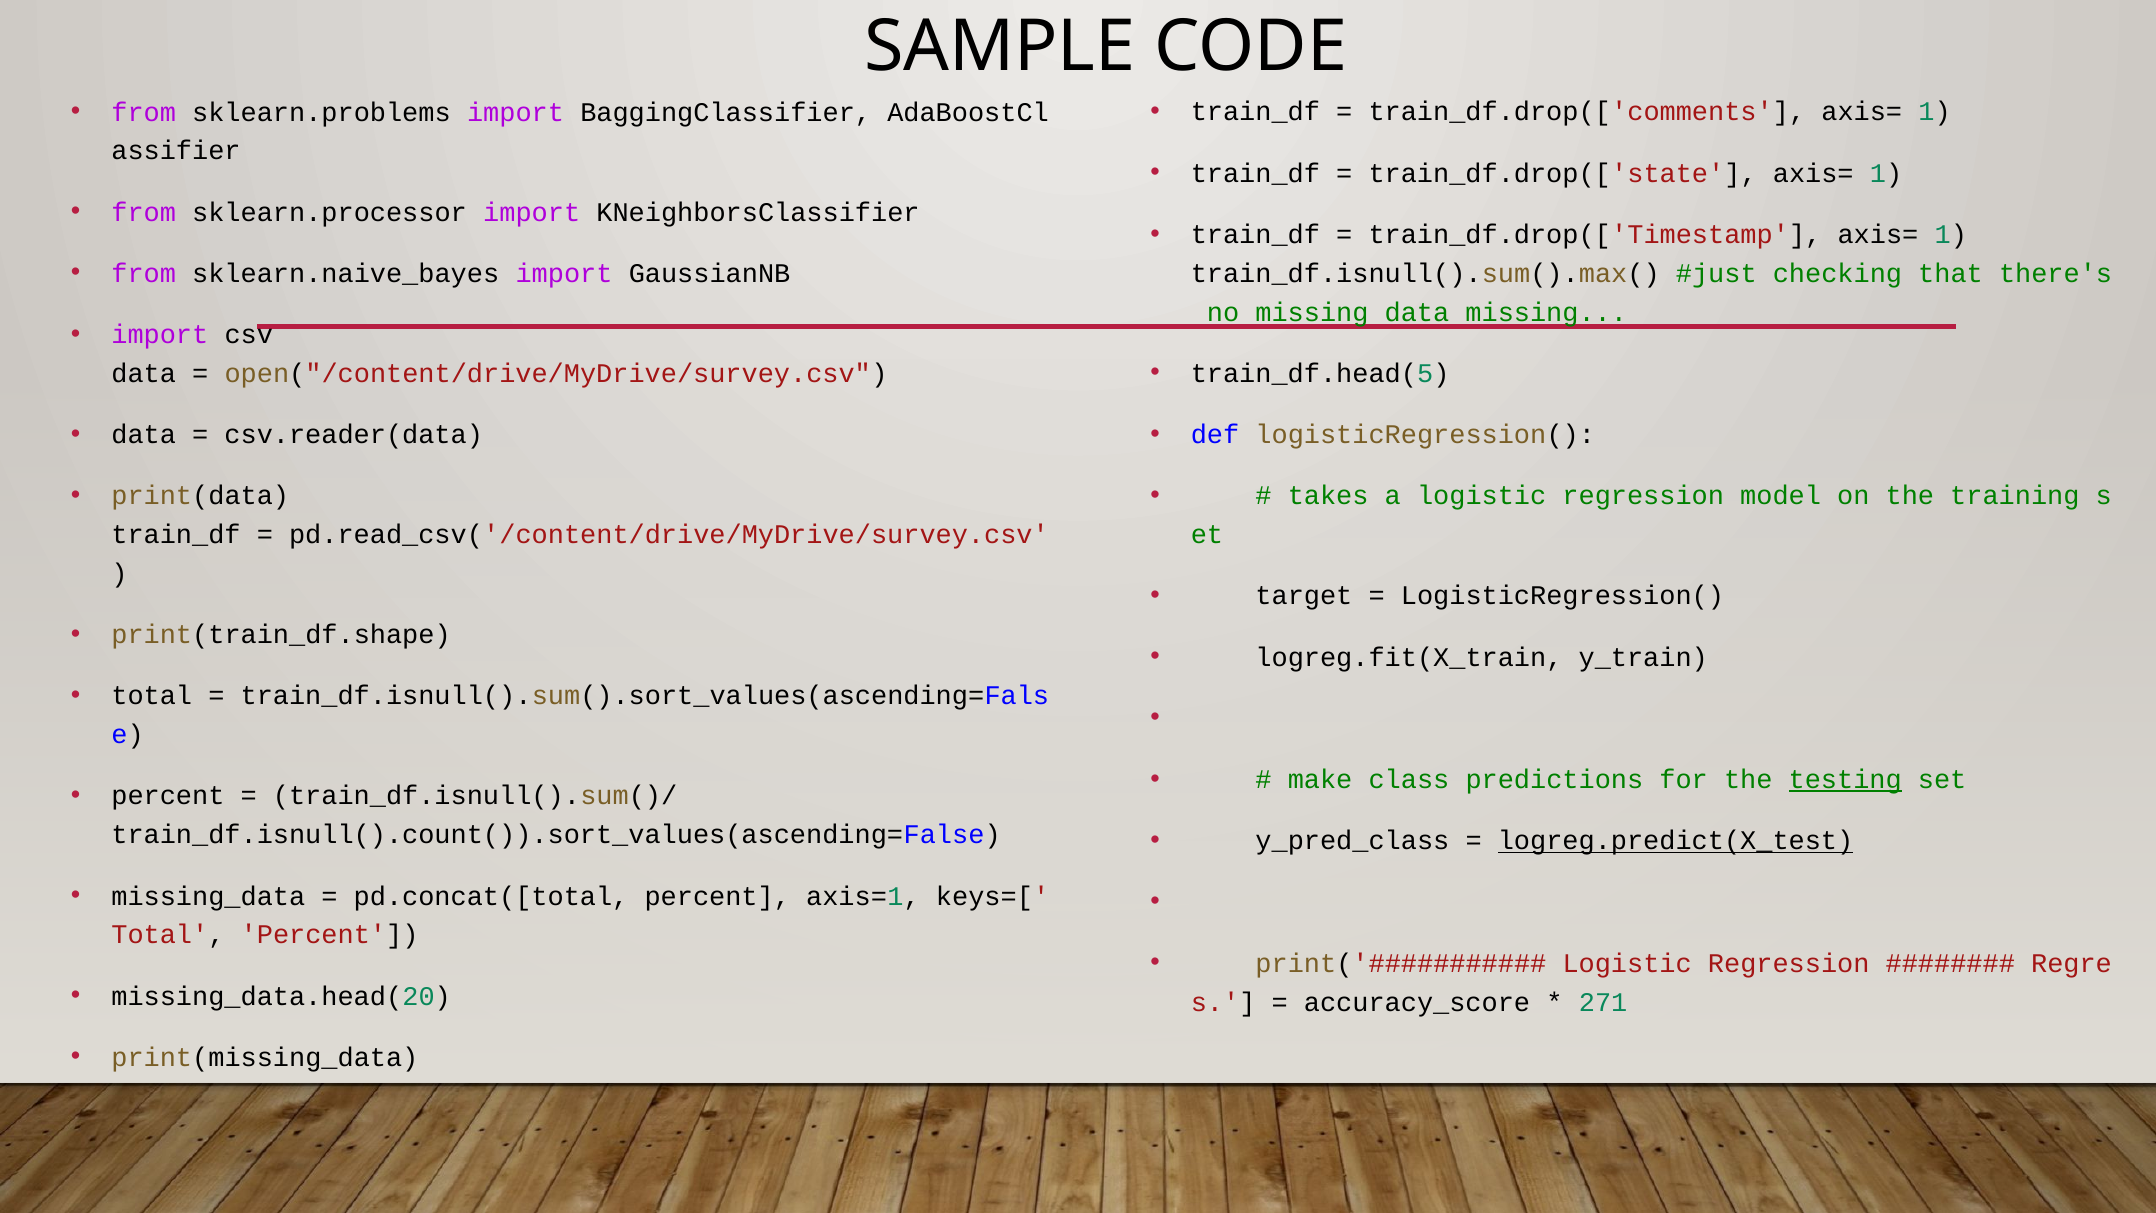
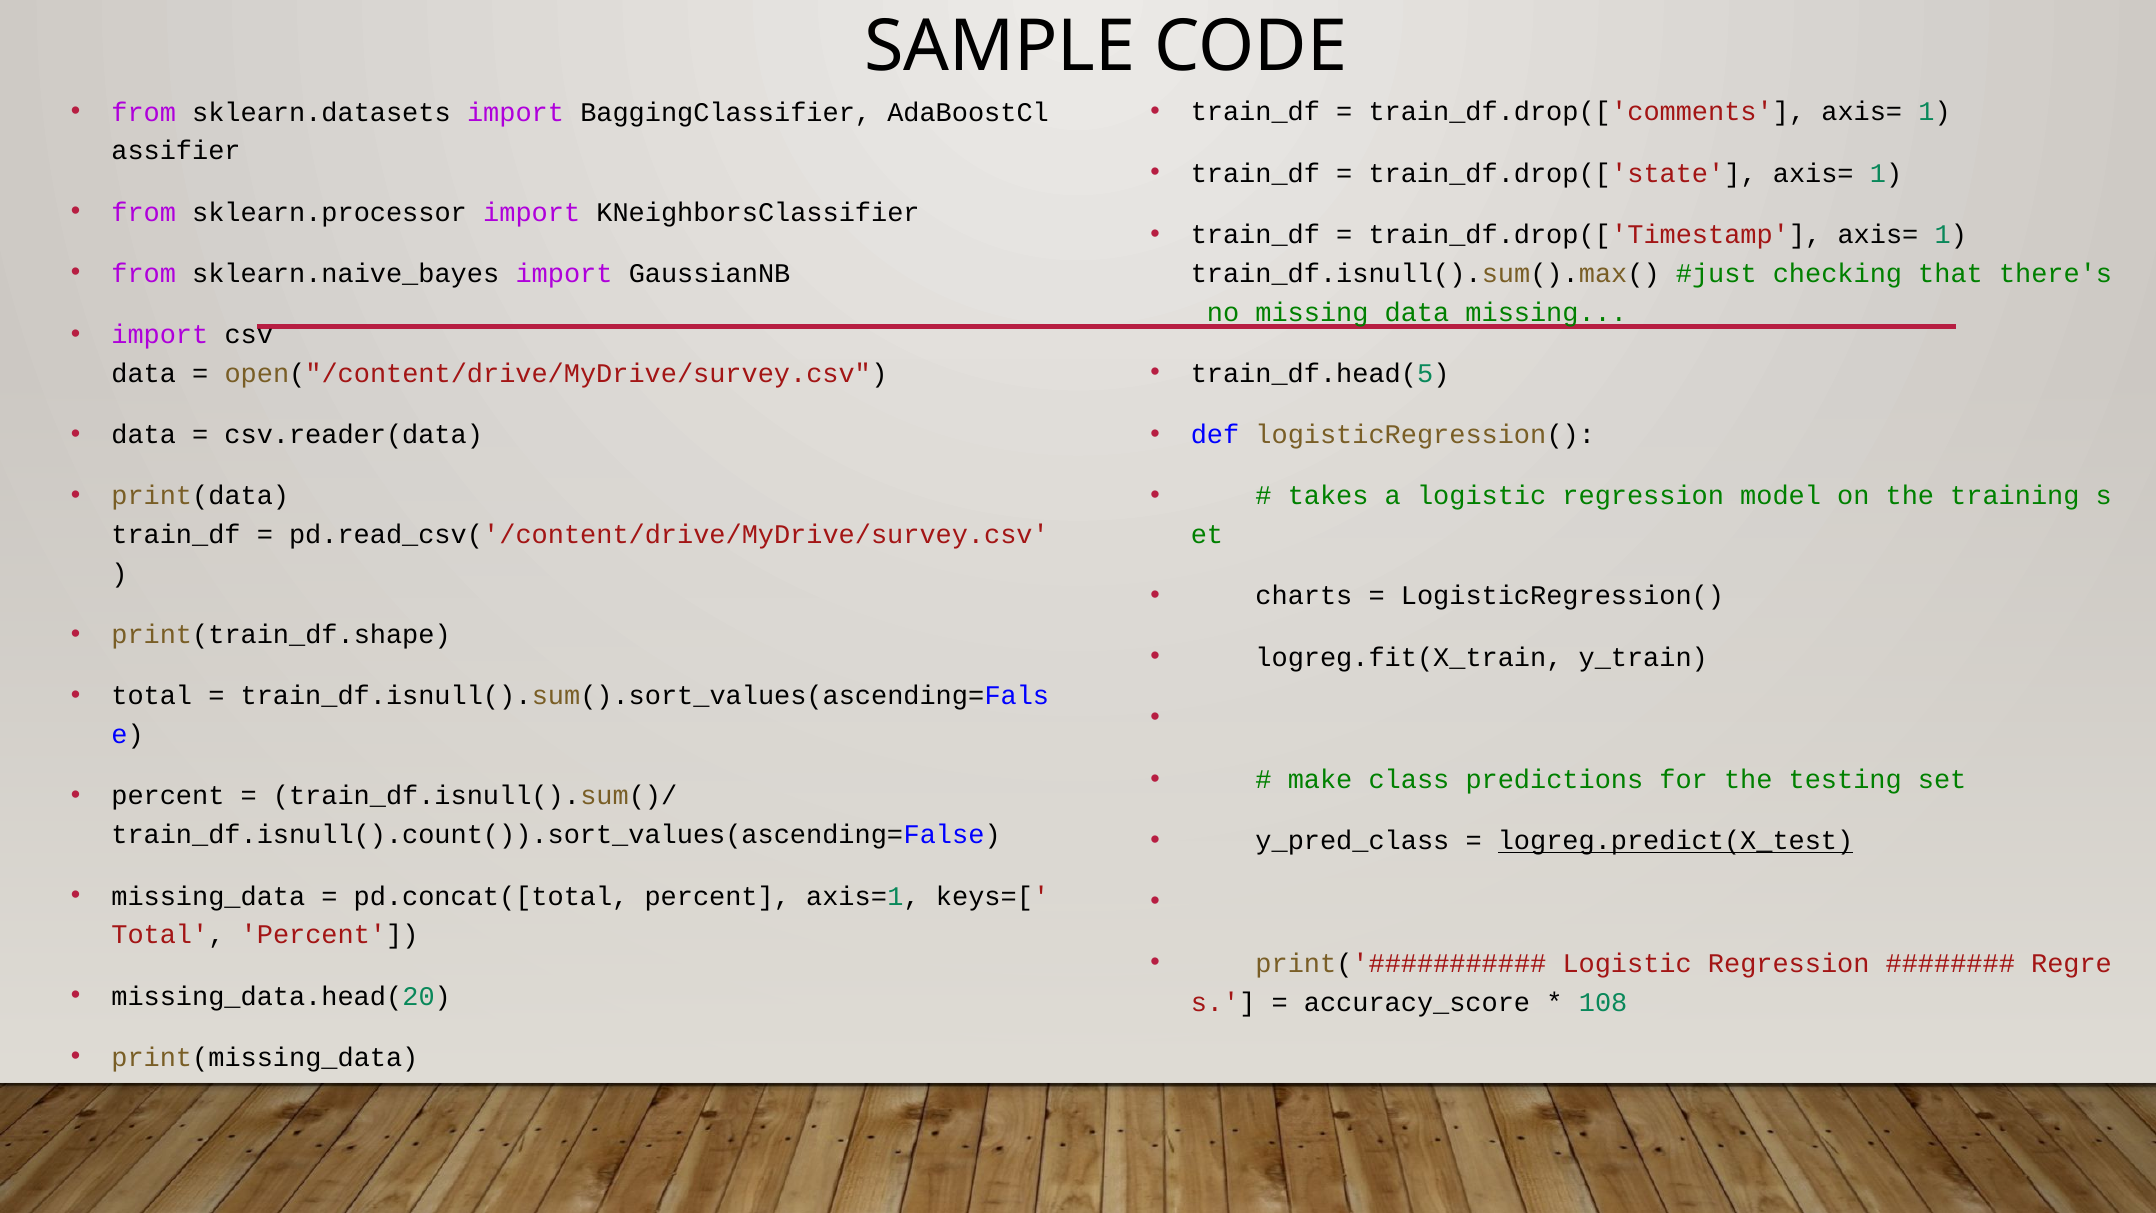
sklearn.problems: sklearn.problems -> sklearn.datasets
target: target -> charts
testing underline: present -> none
271: 271 -> 108
